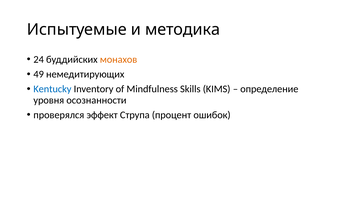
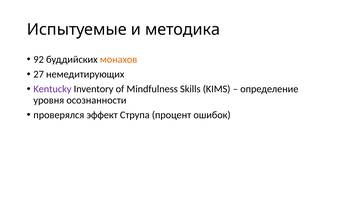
24: 24 -> 92
49: 49 -> 27
Kentucky colour: blue -> purple
